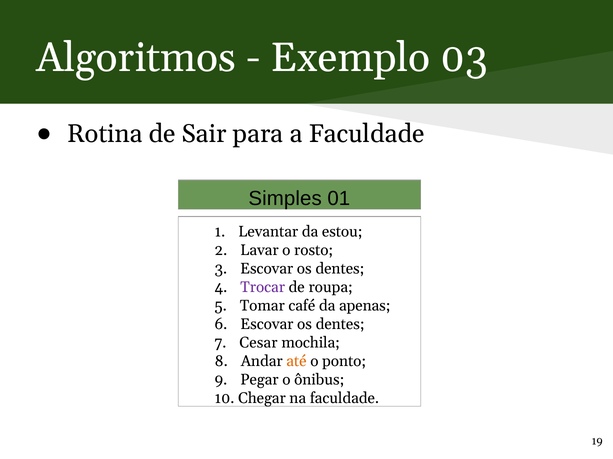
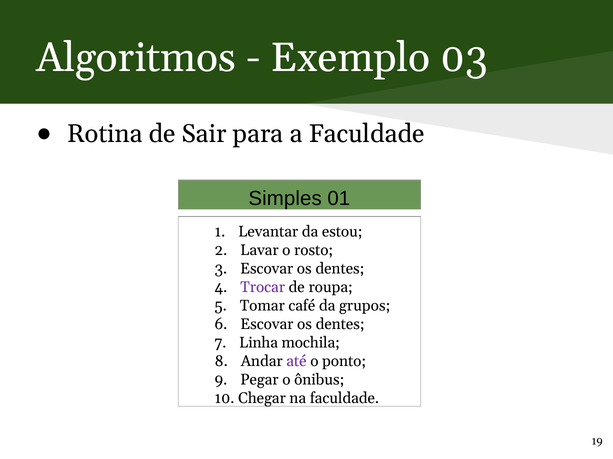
apenas: apenas -> grupos
Cesar: Cesar -> Linha
até colour: orange -> purple
